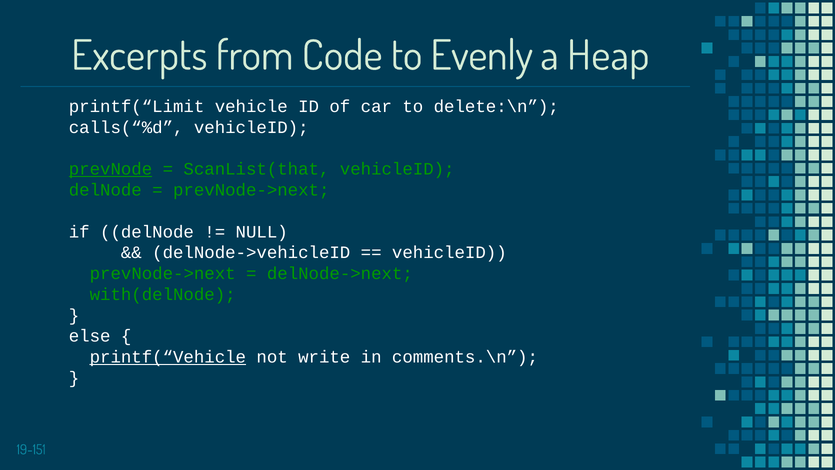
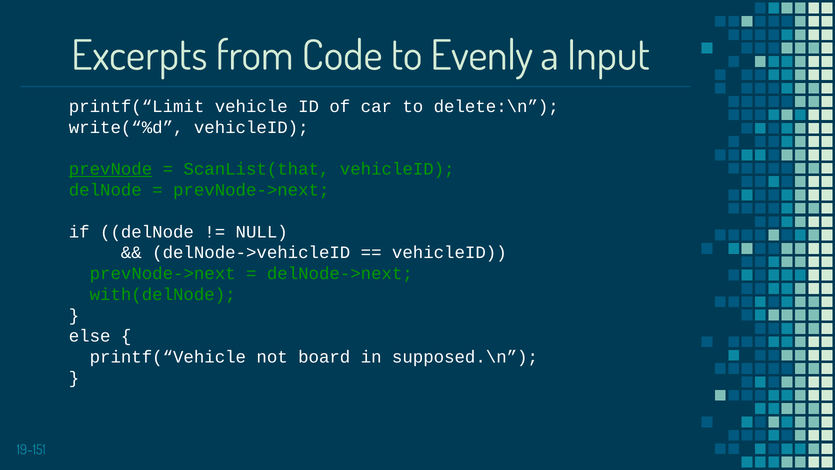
Heap: Heap -> Input
calls(“%d: calls(“%d -> write(“%d
printf(“Vehicle underline: present -> none
write: write -> board
comments.\n: comments.\n -> supposed.\n
